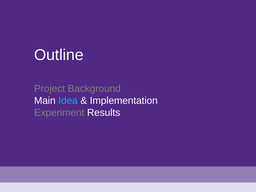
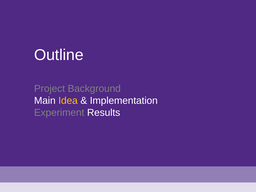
Idea colour: light blue -> yellow
